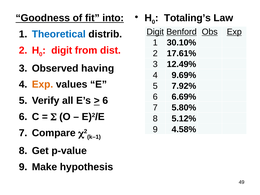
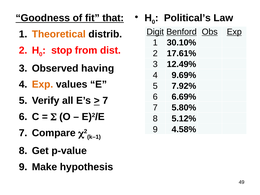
into: into -> that
Totaling’s: Totaling’s -> Political’s
Theoretical colour: blue -> orange
digit at (62, 50): digit -> stop
6 at (105, 101): 6 -> 7
